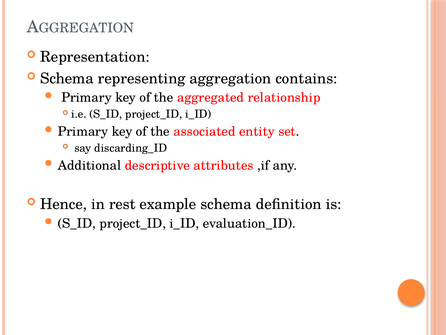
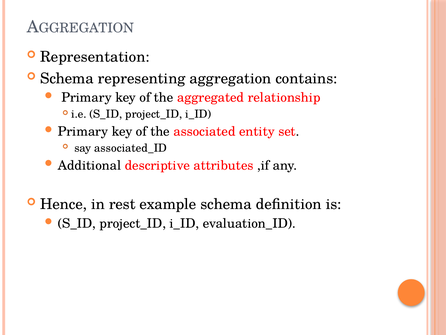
discarding_ID: discarding_ID -> associated_ID
